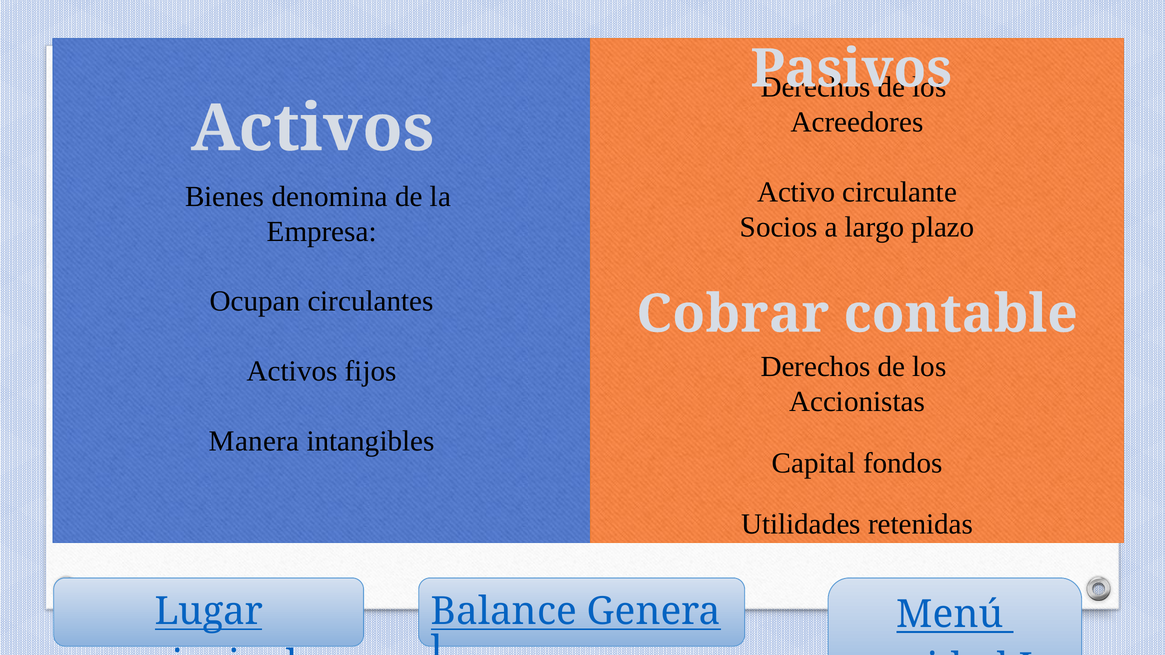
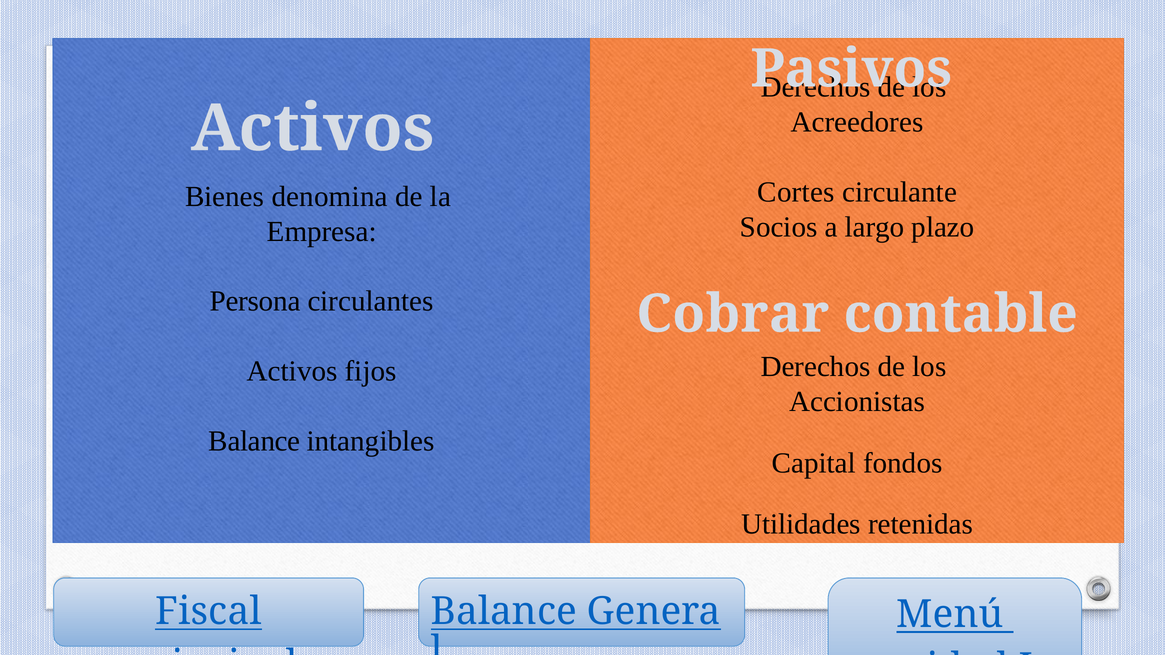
Activo: Activo -> Cortes
Ocupan: Ocupan -> Persona
Manera at (254, 441): Manera -> Balance
Lugar: Lugar -> Fiscal
